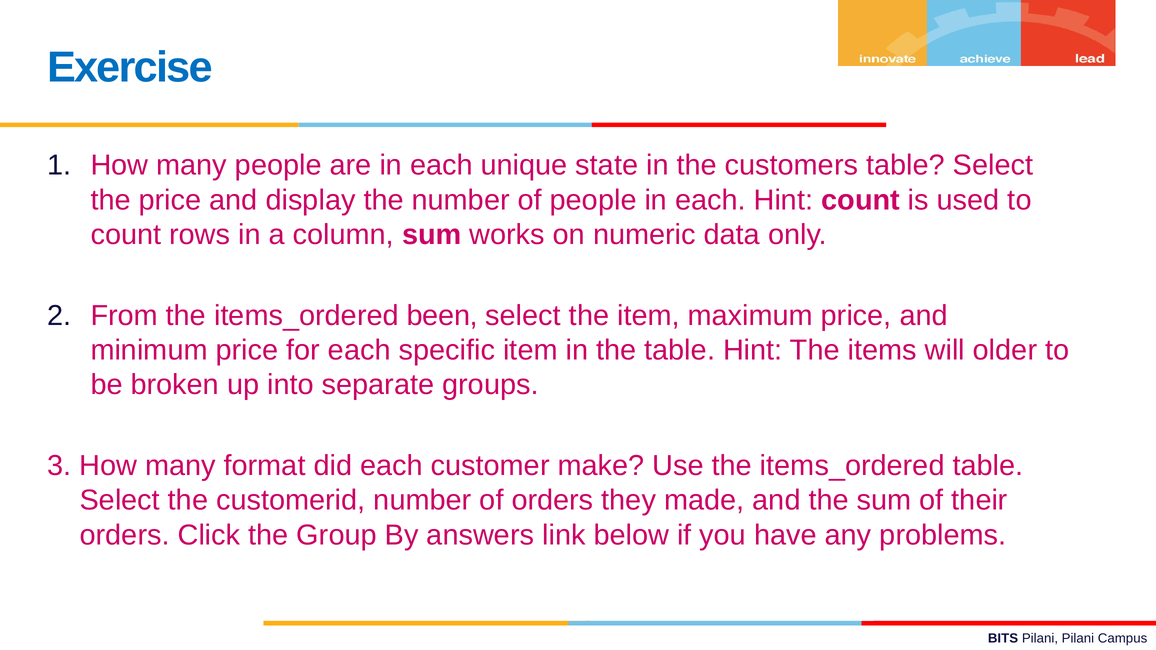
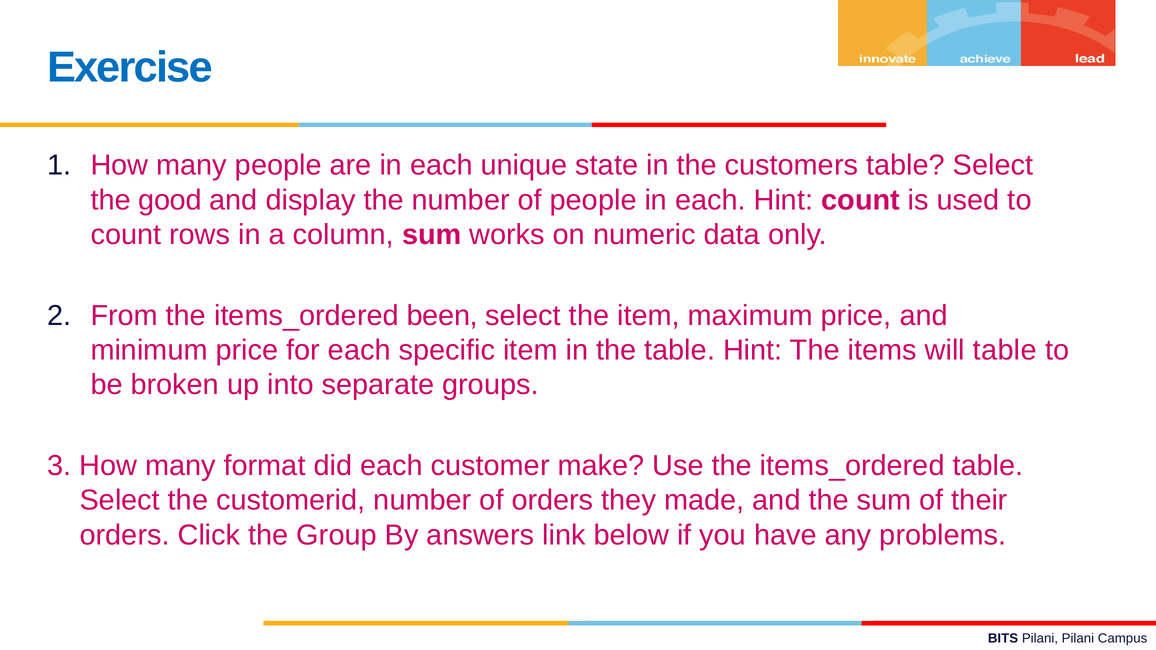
the price: price -> good
will older: older -> table
